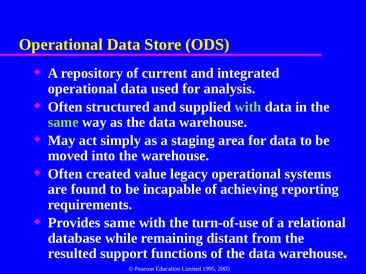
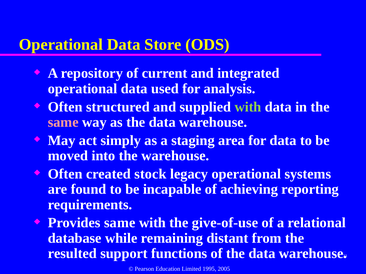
same at (63, 122) colour: light green -> pink
value: value -> stock
turn-of-use: turn-of-use -> give-of-use
